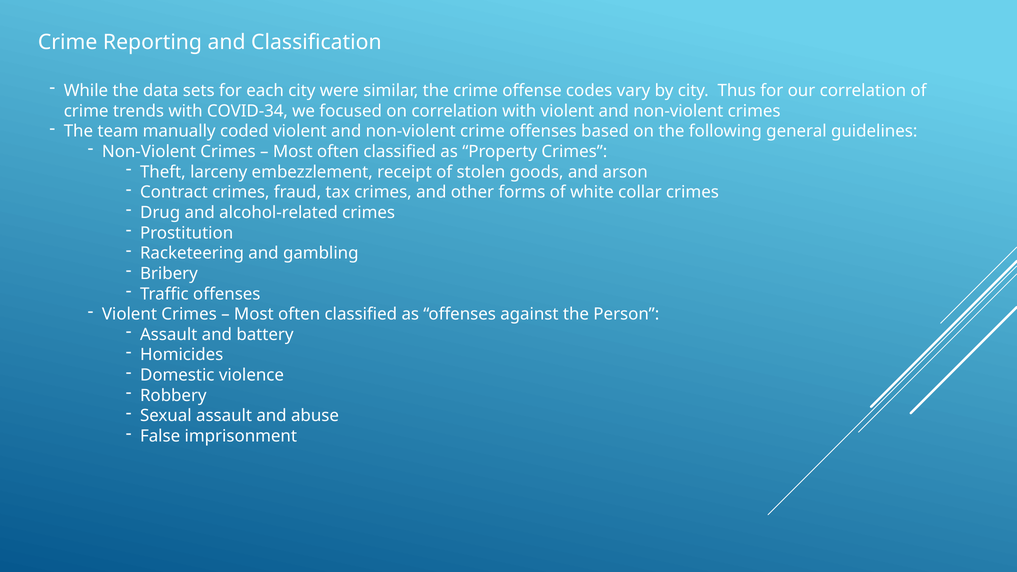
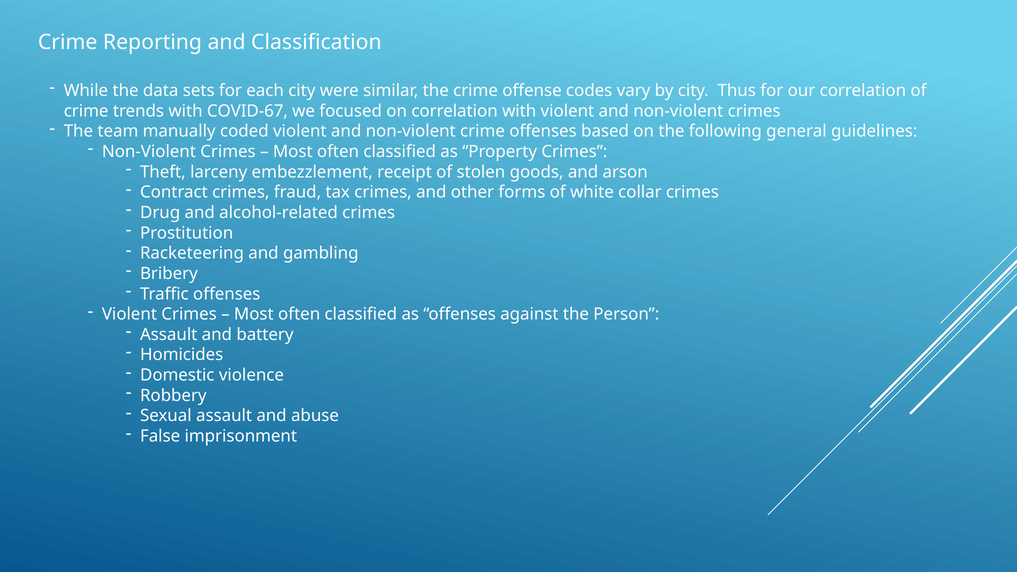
COVID-34: COVID-34 -> COVID-67
